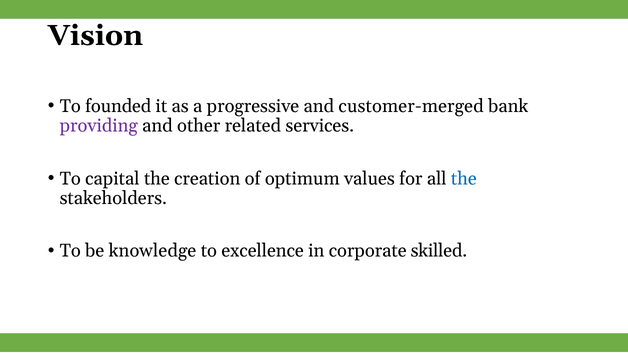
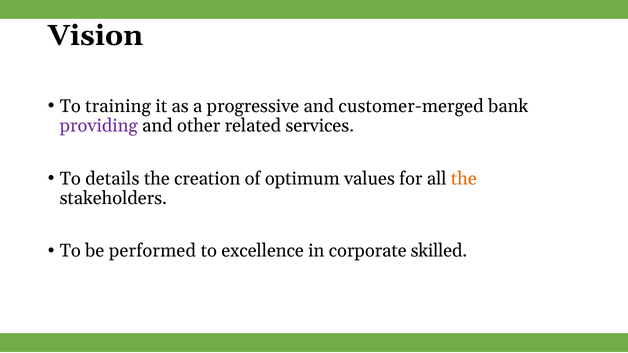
founded: founded -> training
capital: capital -> details
the at (464, 179) colour: blue -> orange
knowledge: knowledge -> performed
